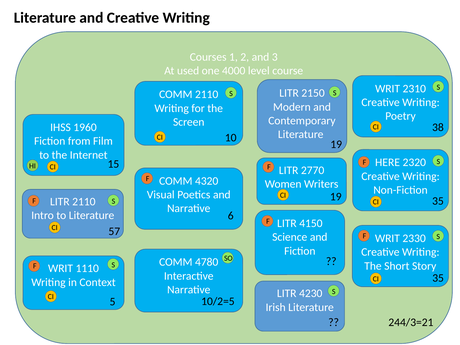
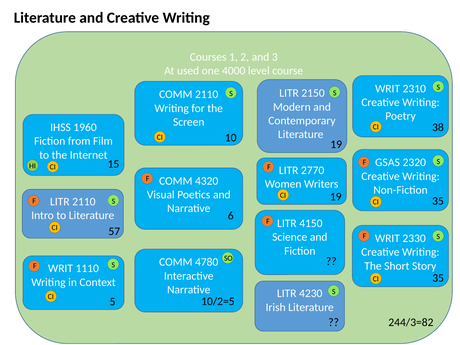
HERE: HERE -> GSAS
244/3=21: 244/3=21 -> 244/3=82
